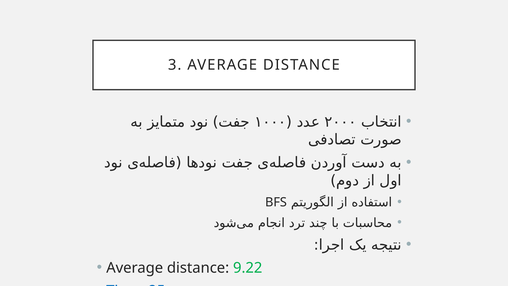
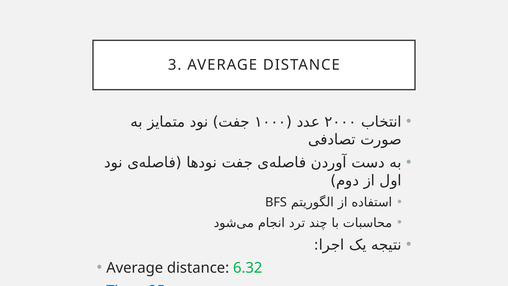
9.22: 9.22 -> 6.32
